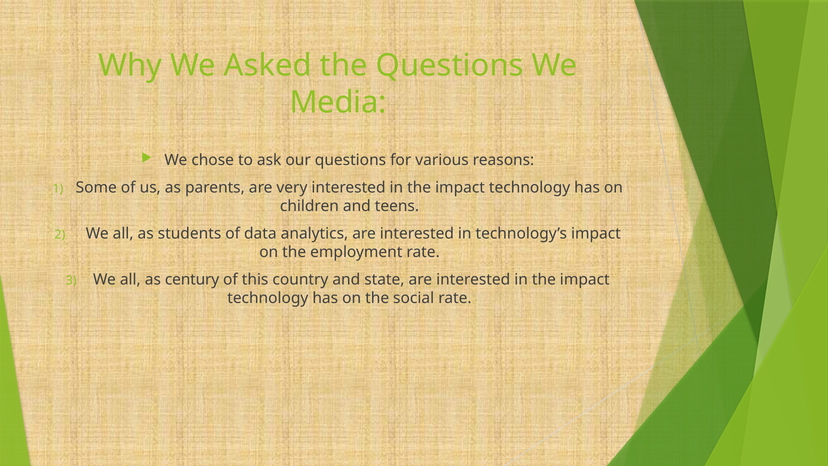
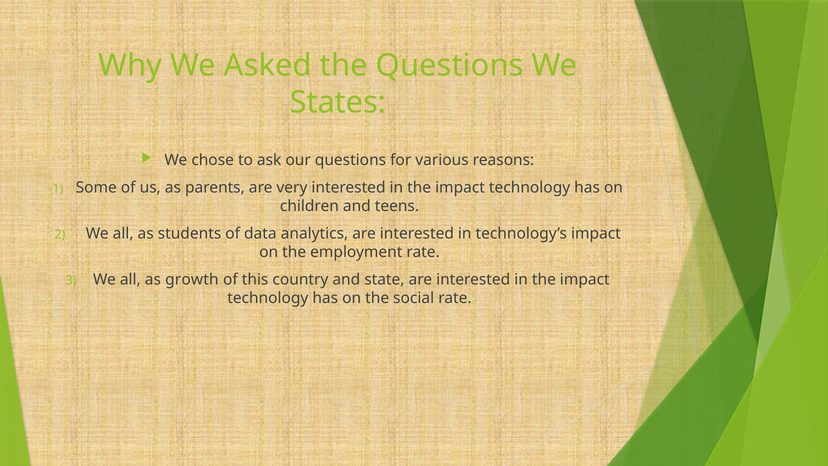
Media: Media -> States
century: century -> growth
